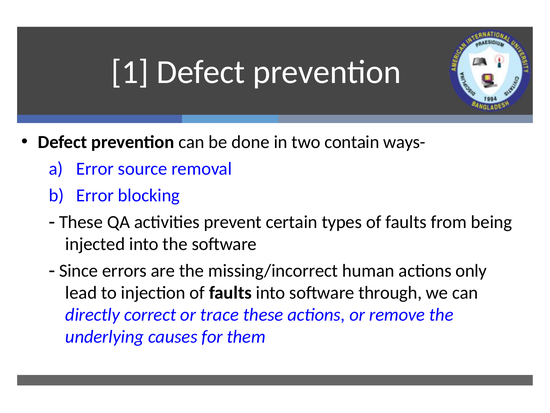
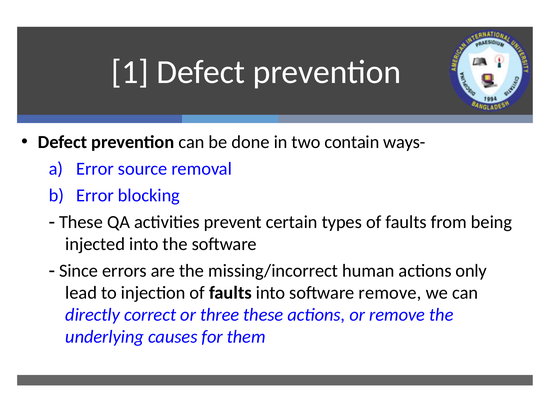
software through: through -> remove
trace: trace -> three
